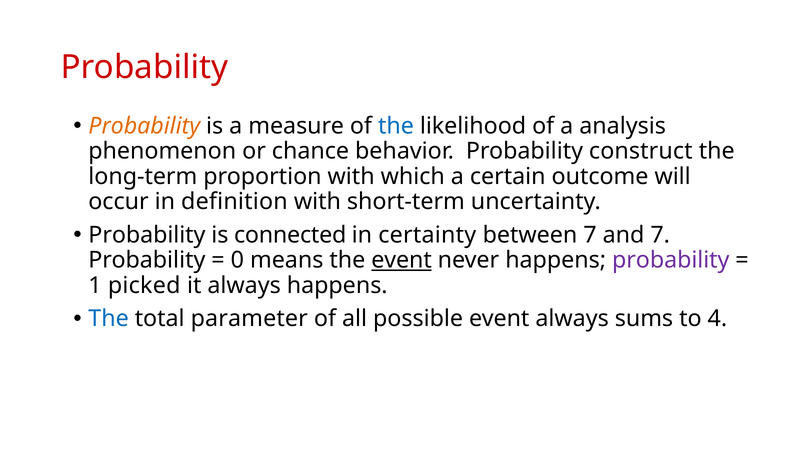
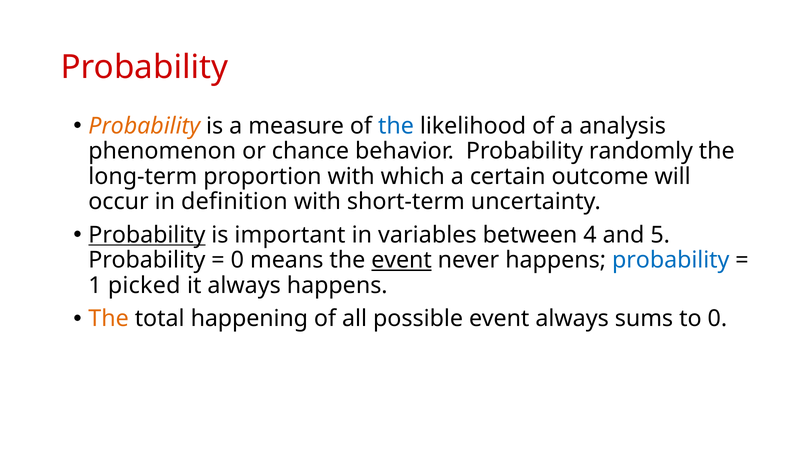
construct: construct -> randomly
Probability at (147, 235) underline: none -> present
connected: connected -> important
certainty: certainty -> variables
between 7: 7 -> 4
and 7: 7 -> 5
probability at (671, 260) colour: purple -> blue
The at (109, 319) colour: blue -> orange
parameter: parameter -> happening
to 4: 4 -> 0
